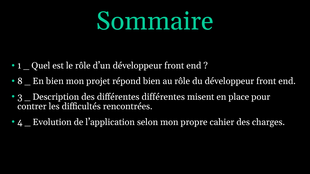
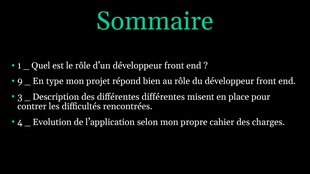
8: 8 -> 9
En bien: bien -> type
